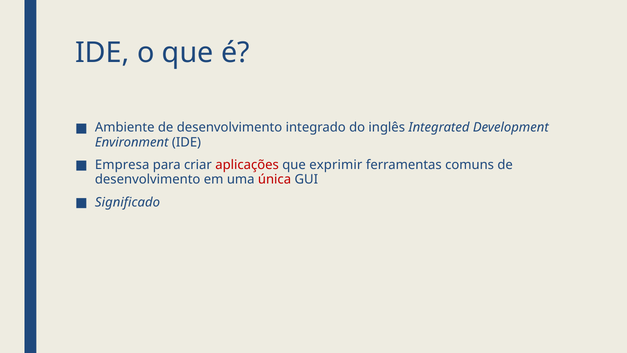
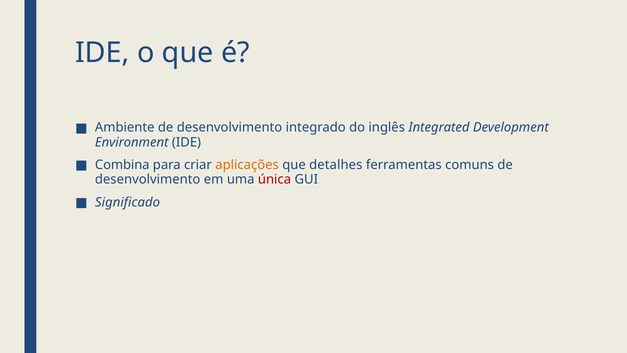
Empresa: Empresa -> Combina
aplicações colour: red -> orange
exprimir: exprimir -> detalhes
